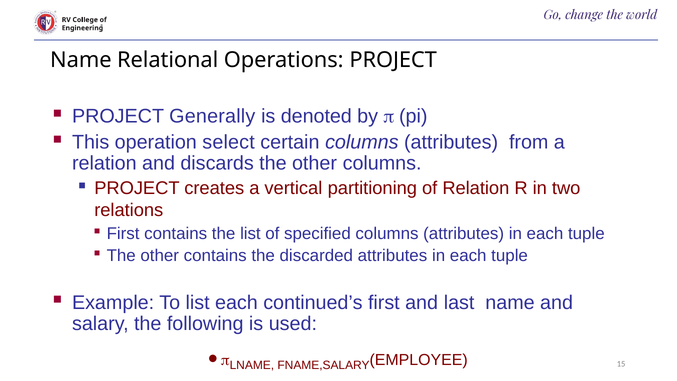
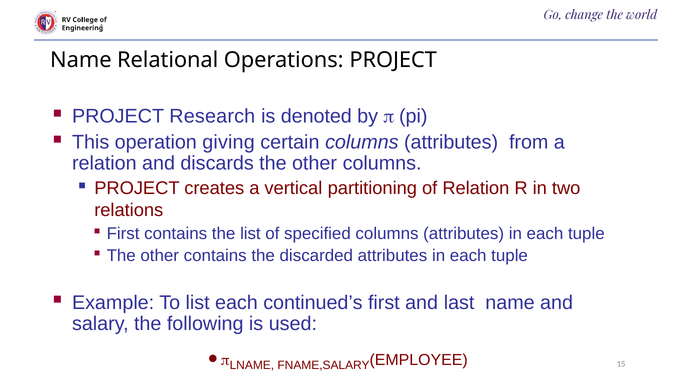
Generally: Generally -> Research
select: select -> giving
